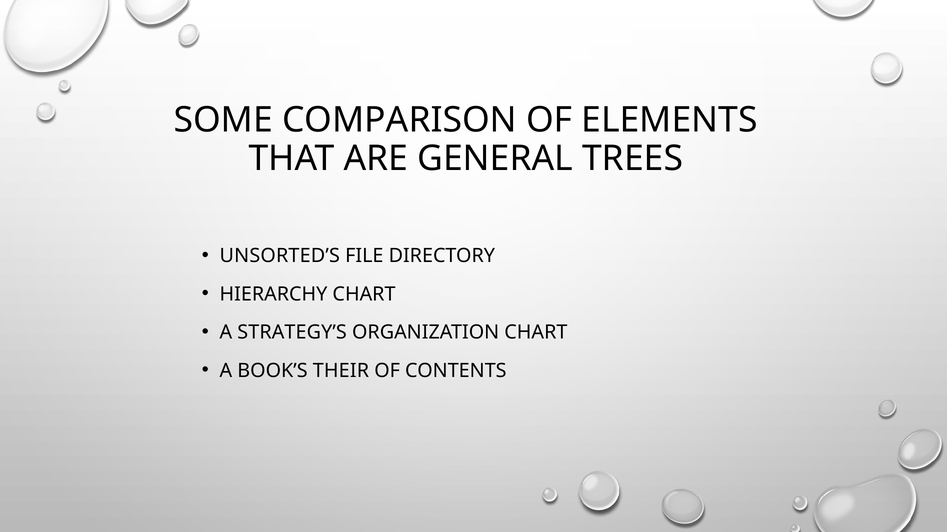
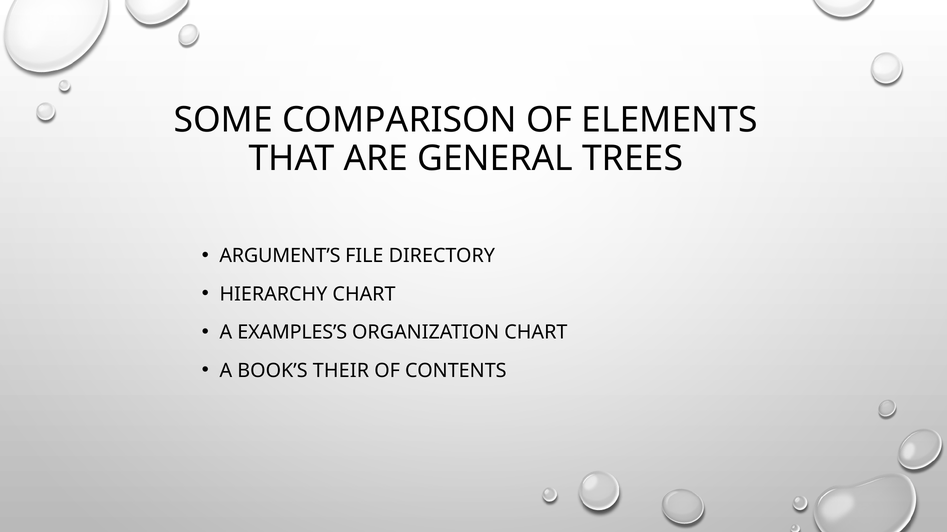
UNSORTED’S: UNSORTED’S -> ARGUMENT’S
STRATEGY’S: STRATEGY’S -> EXAMPLES’S
